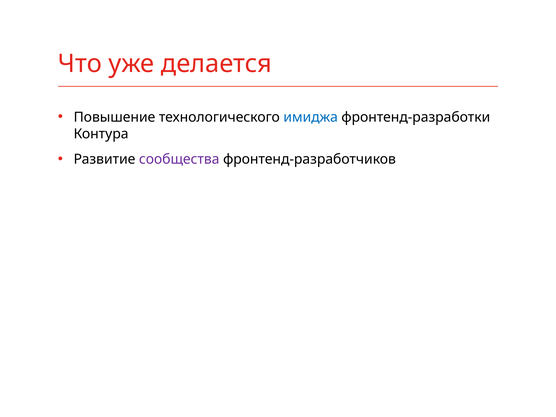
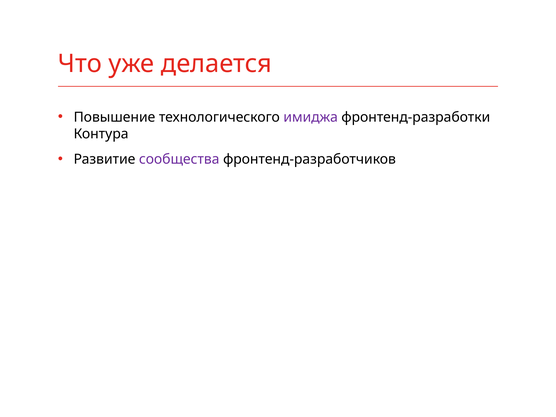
имиджа colour: blue -> purple
